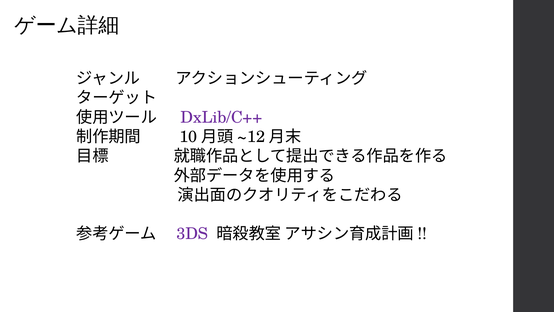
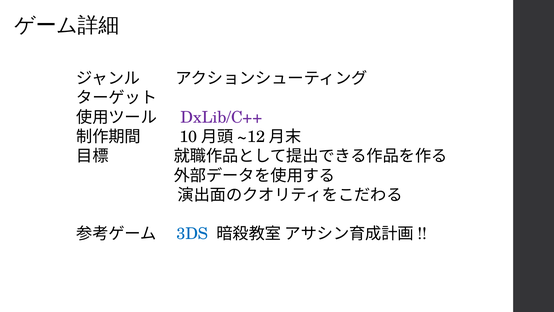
3DS colour: purple -> blue
